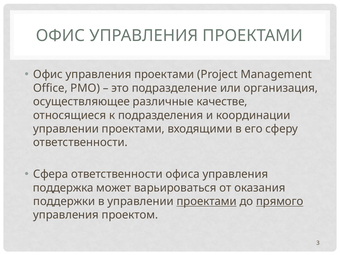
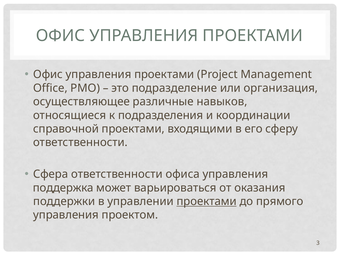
качестве: качестве -> навыков
управлении at (66, 129): управлении -> справочной
прямого underline: present -> none
